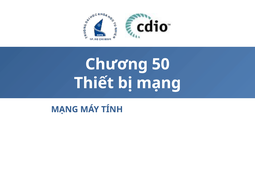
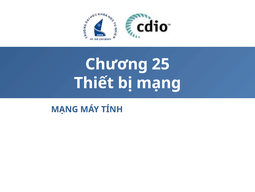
50: 50 -> 25
